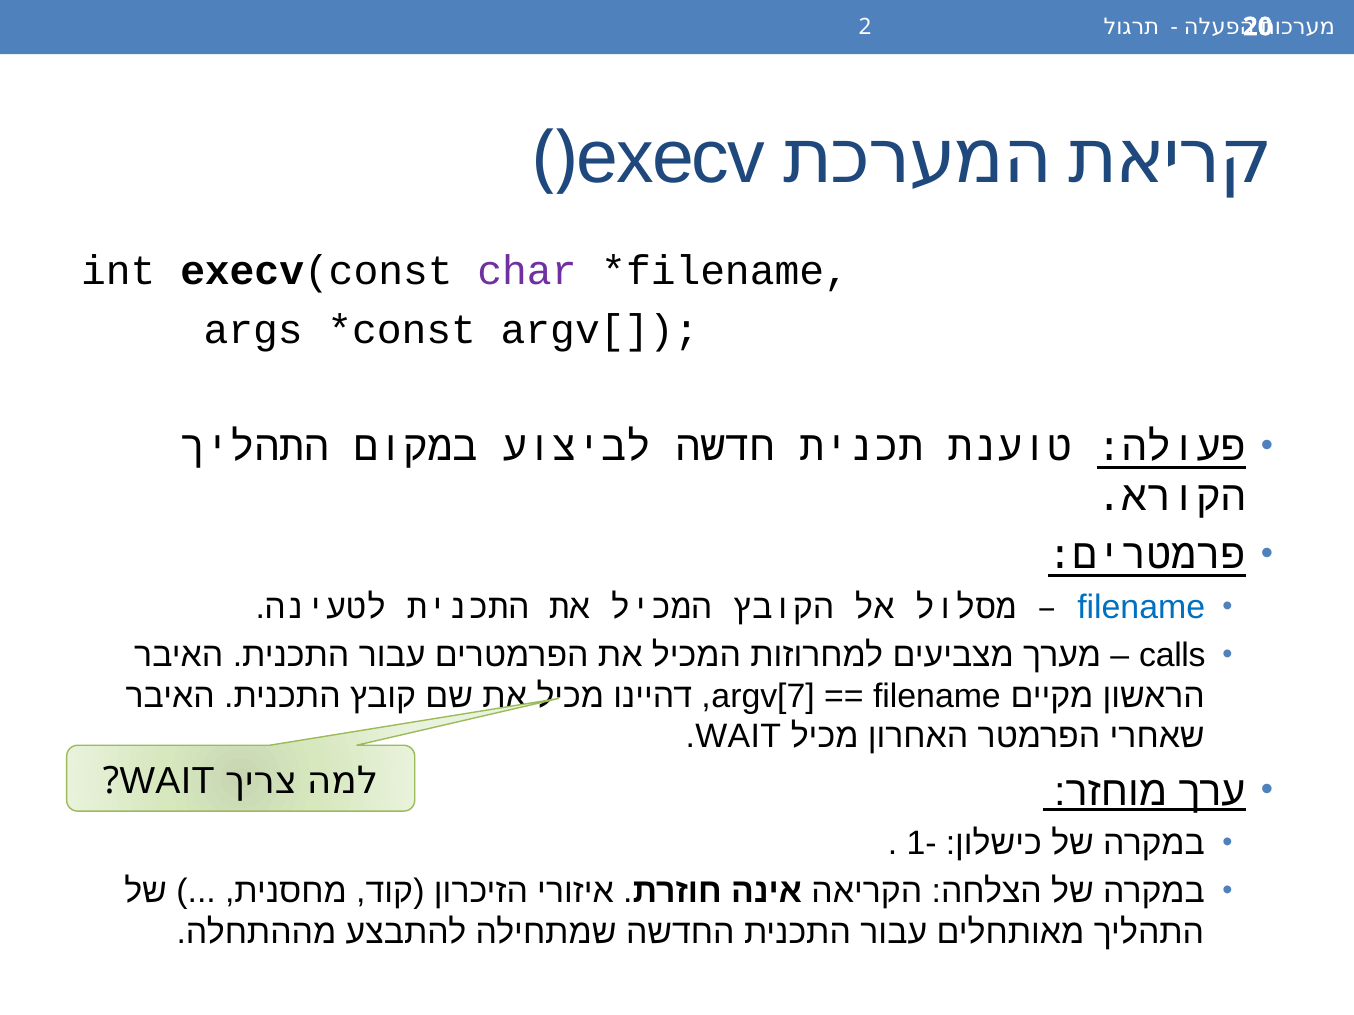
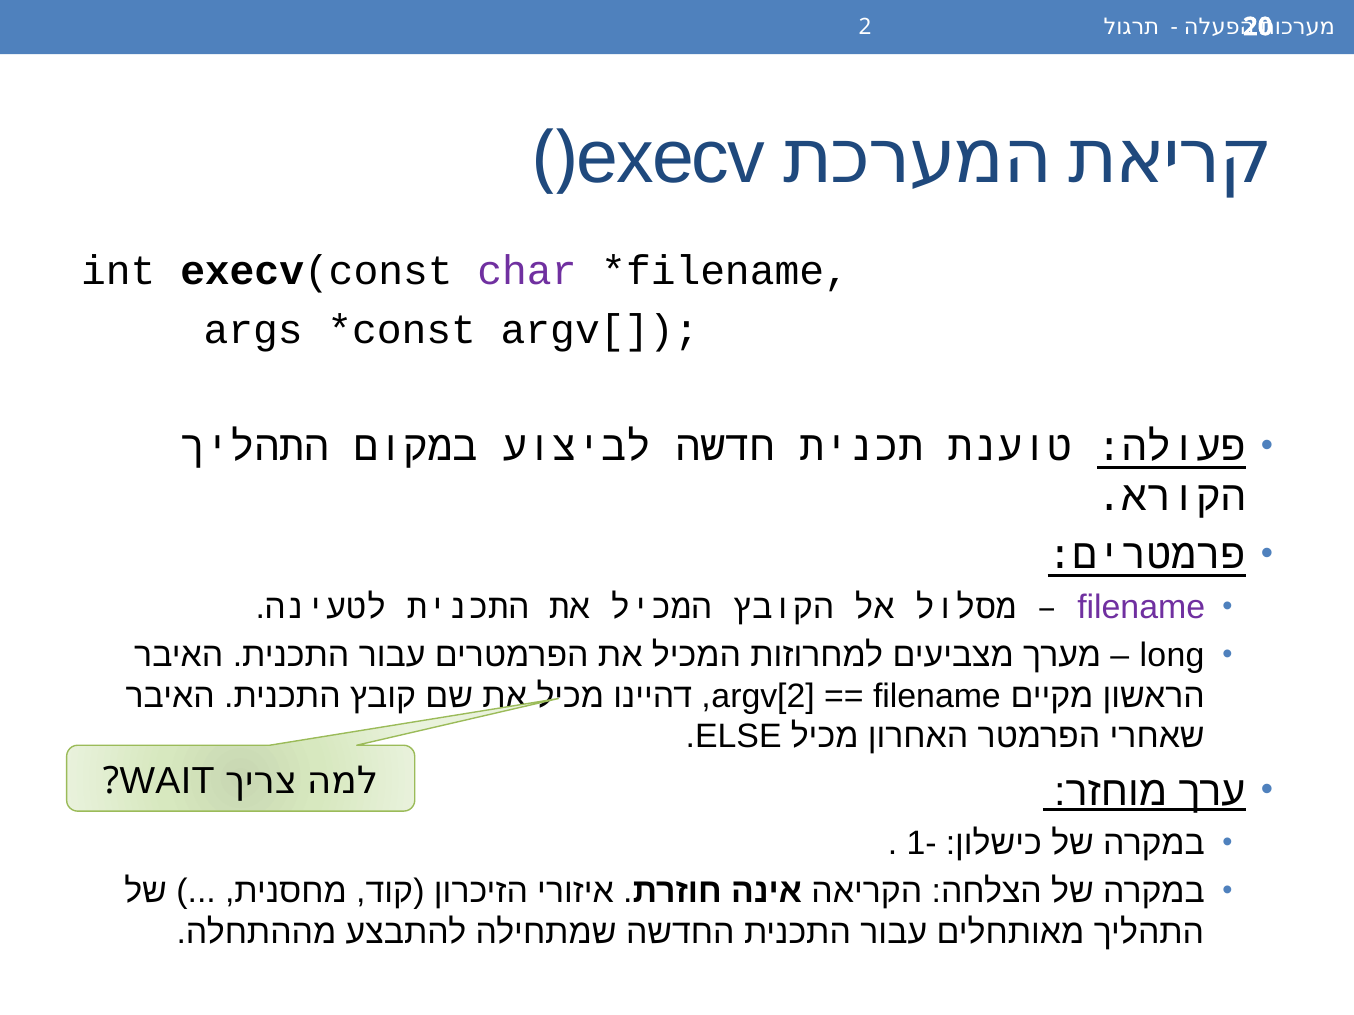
filename at (1141, 608) colour: blue -> purple
calls: calls -> long
argv[7: argv[7 -> argv[2
WAIT at (738, 737): WAIT -> ELSE
